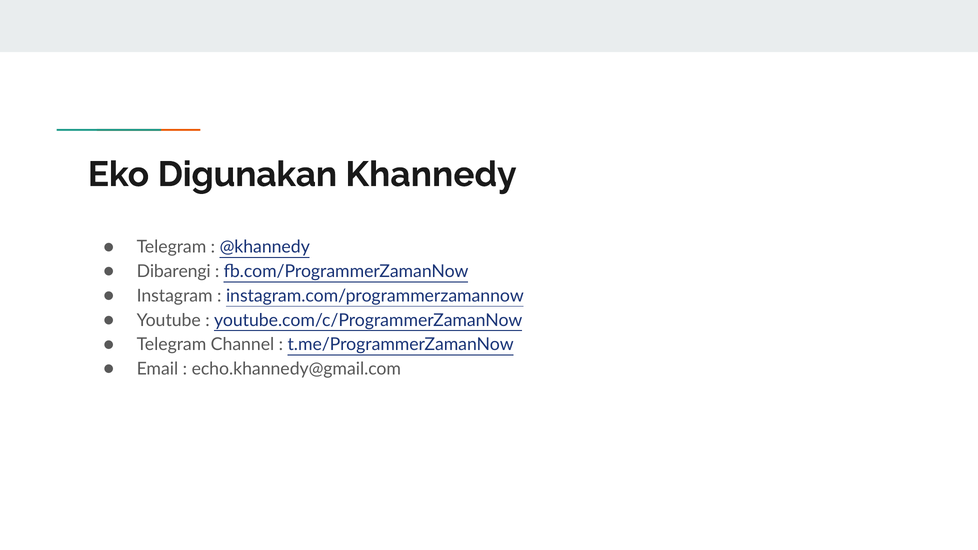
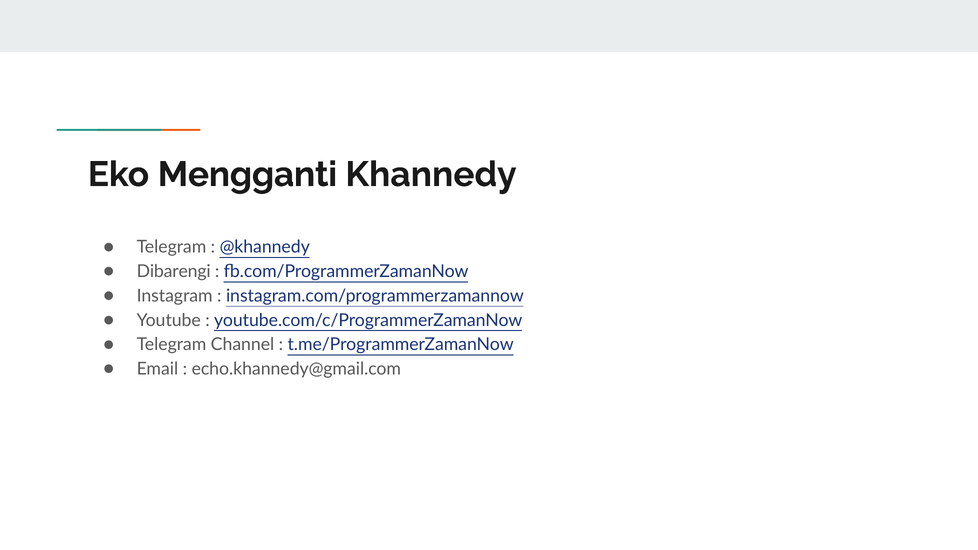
Digunakan: Digunakan -> Mengganti
